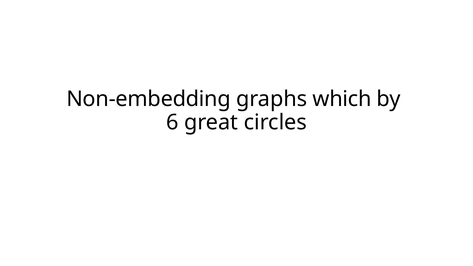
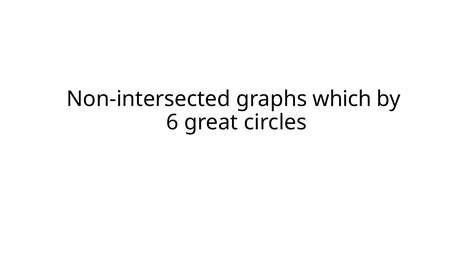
Non-embedding: Non-embedding -> Non-intersected
